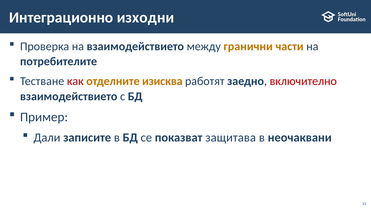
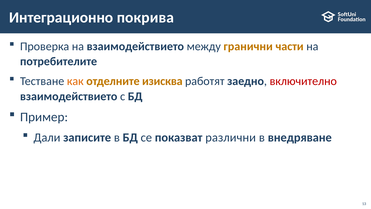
изходни: изходни -> покрива
как colour: red -> orange
защитава: защитава -> различни
неочаквани: неочаквани -> внедряване
